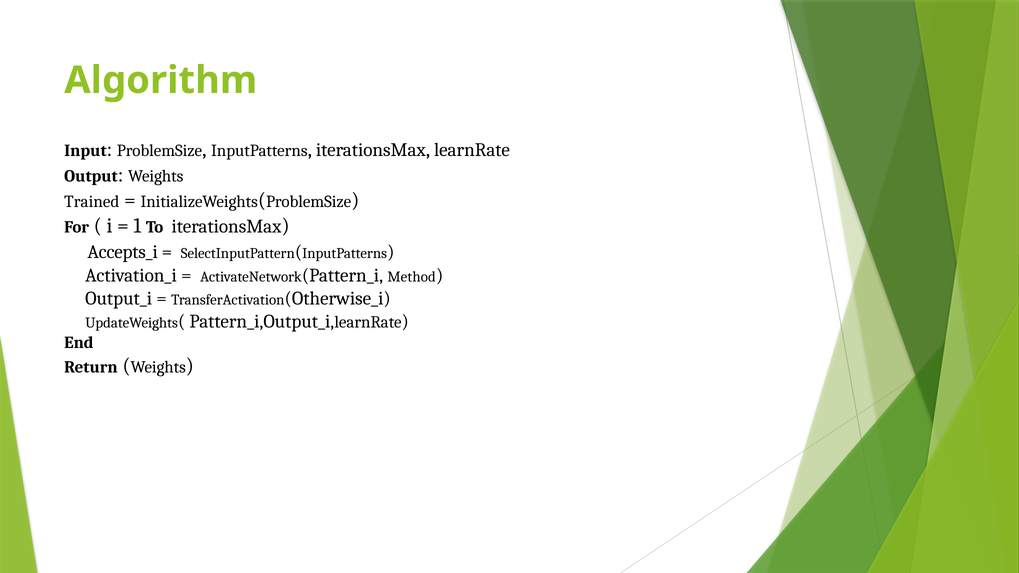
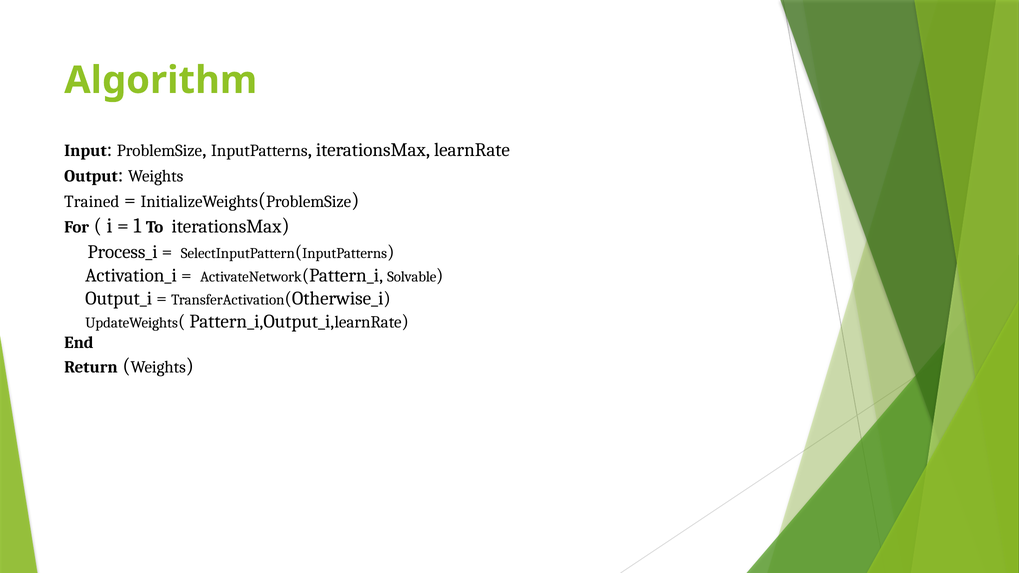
Accepts_i: Accepts_i -> Process_i
Method: Method -> Solvable
